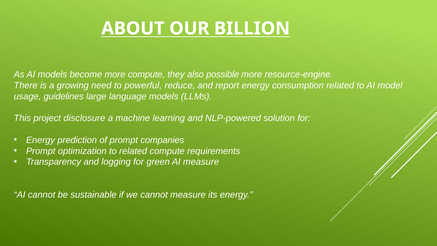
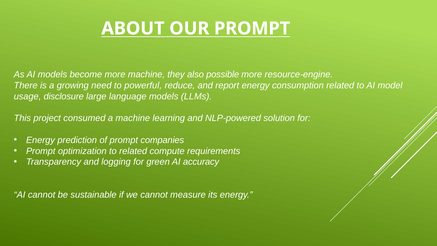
OUR BILLION: BILLION -> PROMPT
more compute: compute -> machine
guidelines: guidelines -> disclosure
disclosure: disclosure -> consumed
AI measure: measure -> accuracy
